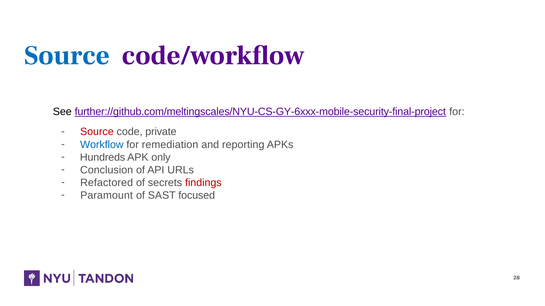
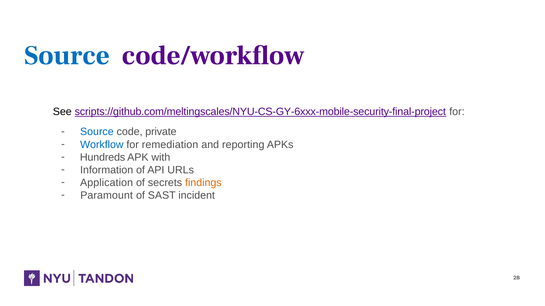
further://github.com/meltingscales/NYU-CS-GY-6xxx-mobile-security-final-project: further://github.com/meltingscales/NYU-CS-GY-6xxx-mobile-security-final-project -> scripts://github.com/meltingscales/NYU-CS-GY-6xxx-mobile-security-final-project
Source at (97, 132) colour: red -> blue
only: only -> with
Conclusion: Conclusion -> Information
Refactored: Refactored -> Application
findings colour: red -> orange
focused: focused -> incident
